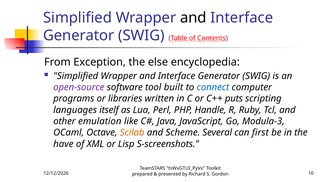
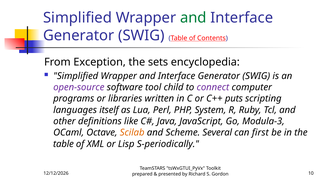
and at (193, 18) colour: black -> green
else: else -> sets
built: built -> child
connect colour: blue -> purple
Handle: Handle -> System
emulation: emulation -> definitions
have at (63, 144): have -> table
S-screenshots: S-screenshots -> S-periodically
